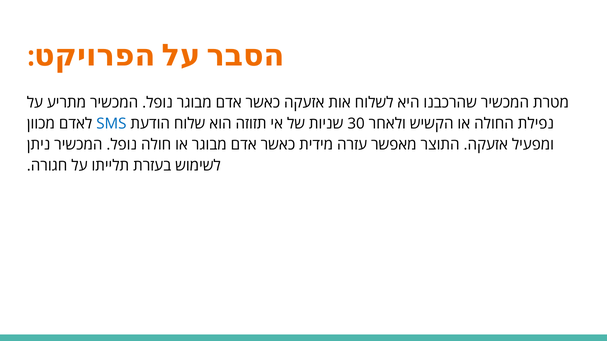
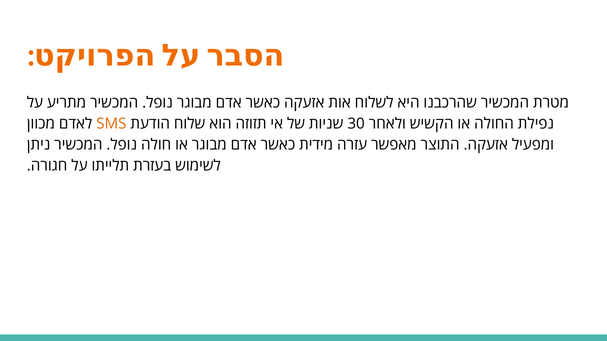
SMS colour: blue -> orange
